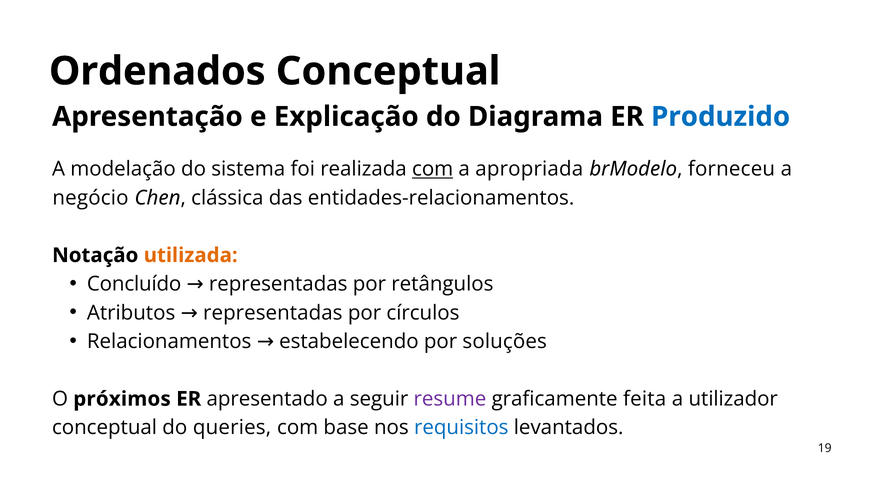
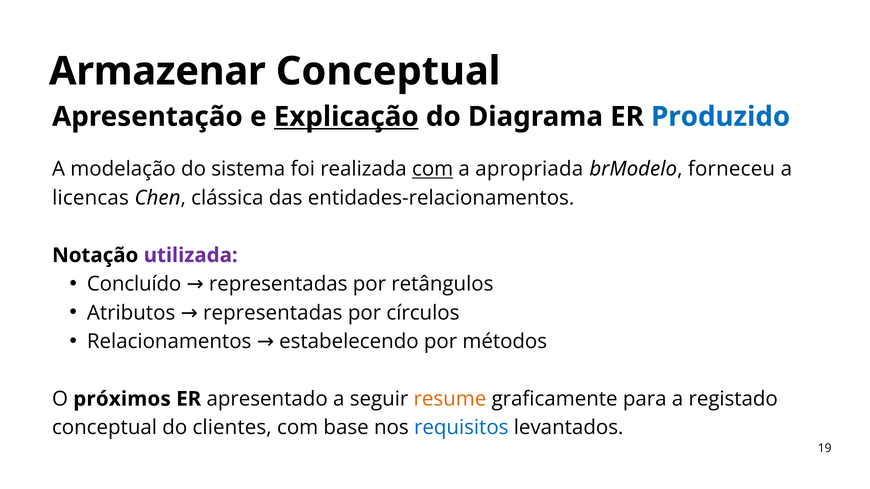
Ordenados: Ordenados -> Armazenar
Explicação underline: none -> present
negócio: negócio -> licencas
utilizada colour: orange -> purple
soluções: soluções -> métodos
resume colour: purple -> orange
feita: feita -> para
utilizador: utilizador -> registado
queries: queries -> clientes
